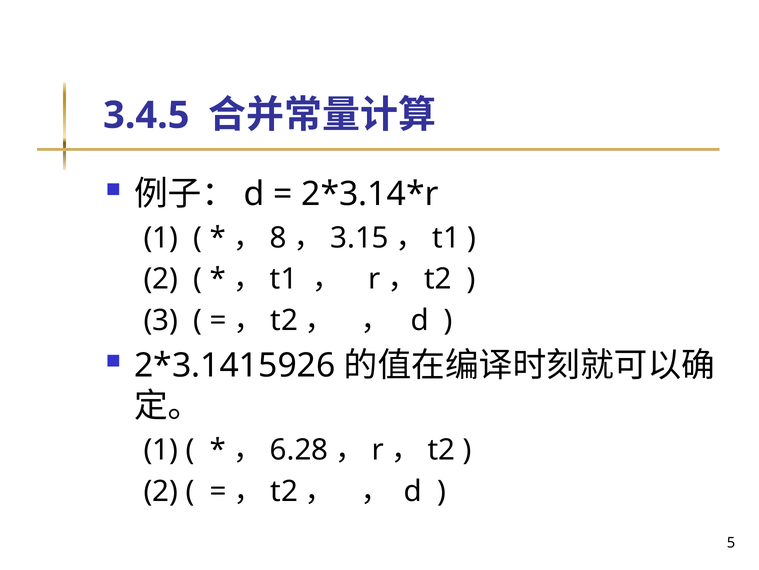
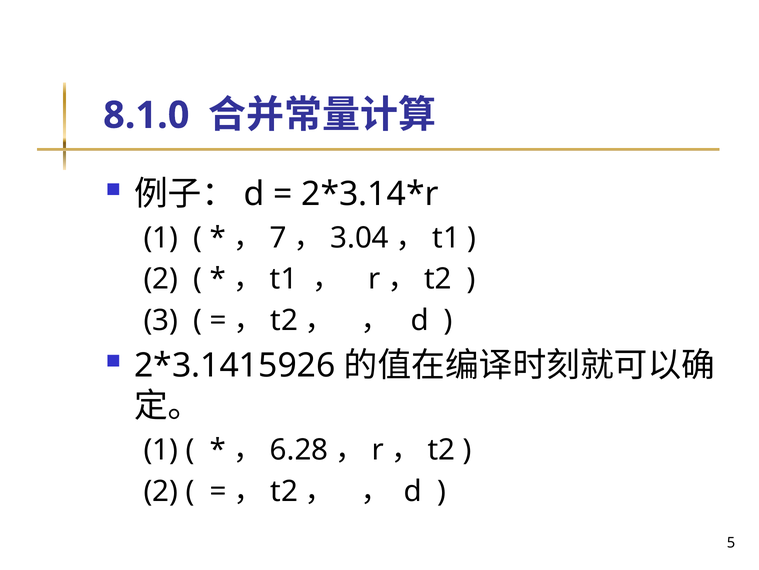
3.4.5: 3.4.5 -> 8.1.0
8: 8 -> 7
3.15: 3.15 -> 3.04
